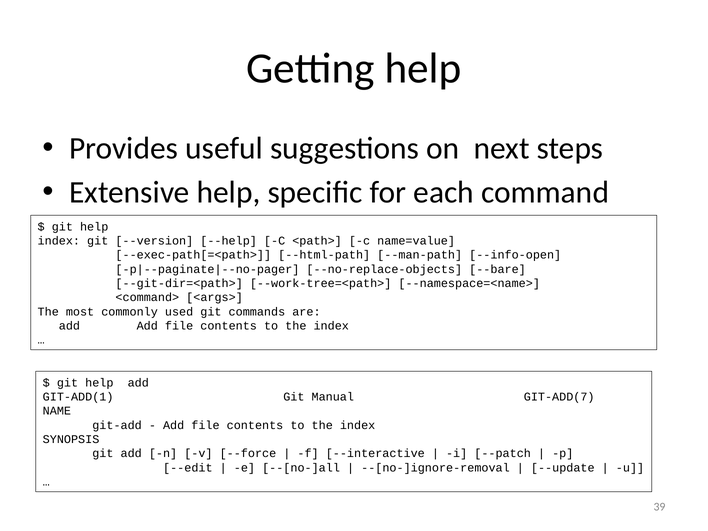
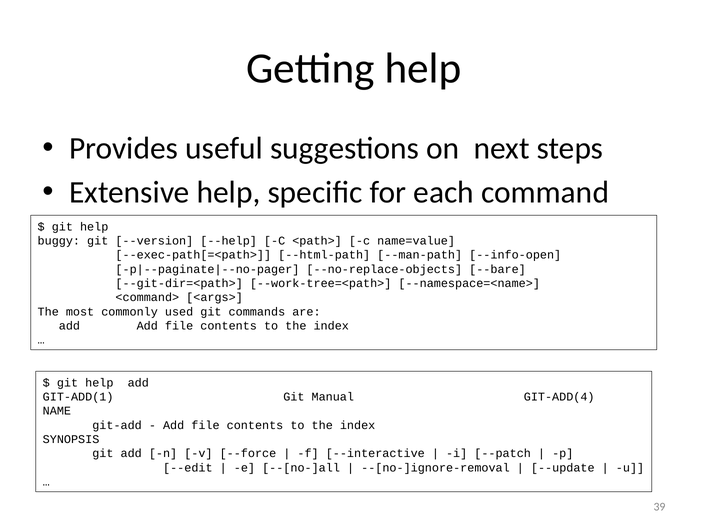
index at (59, 241): index -> buggy
GIT-ADD(7: GIT-ADD(7 -> GIT-ADD(4
